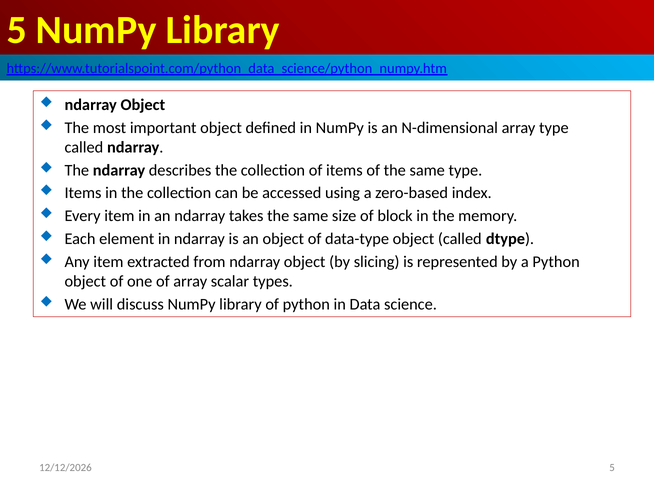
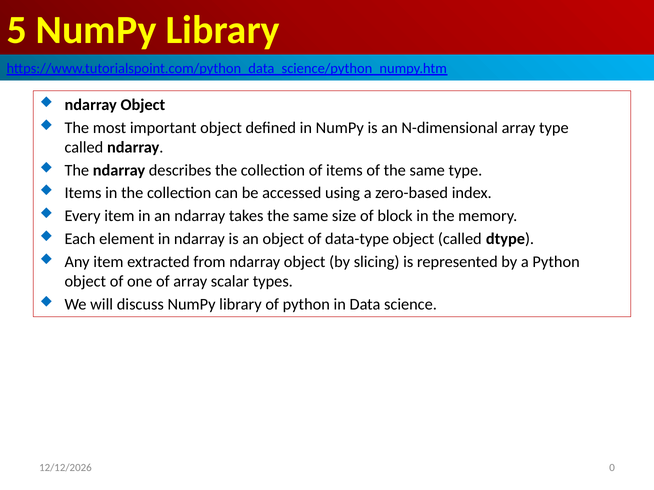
5 at (612, 468): 5 -> 0
